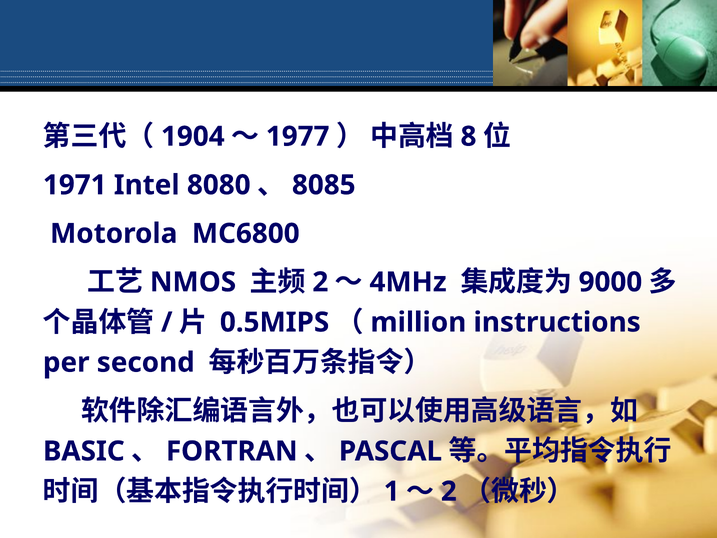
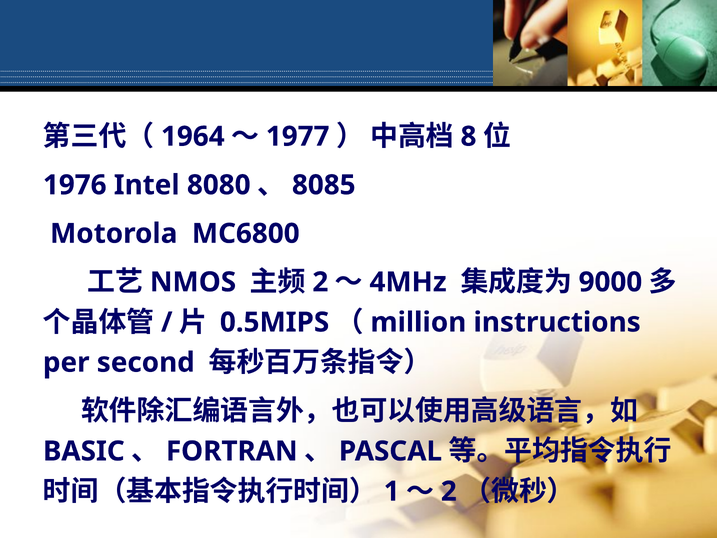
1904: 1904 -> 1964
1971: 1971 -> 1976
